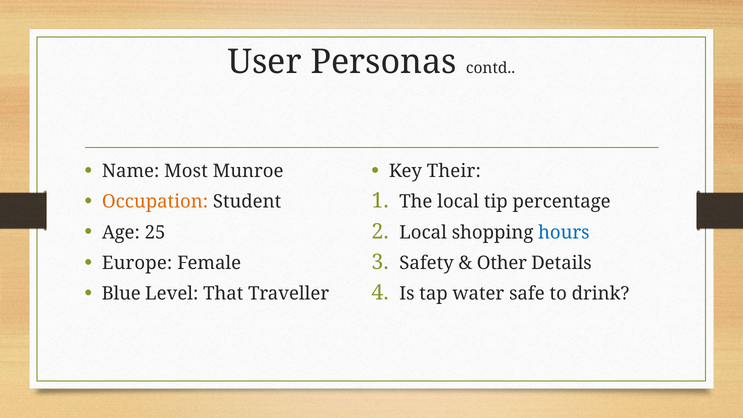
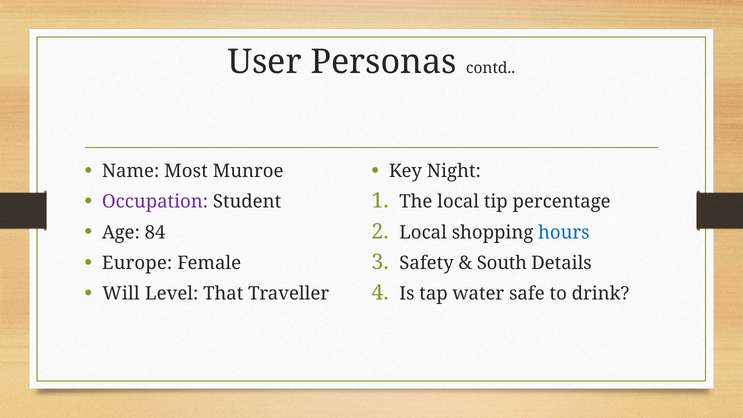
Their: Their -> Night
Occupation colour: orange -> purple
25: 25 -> 84
Other: Other -> South
Blue: Blue -> Will
